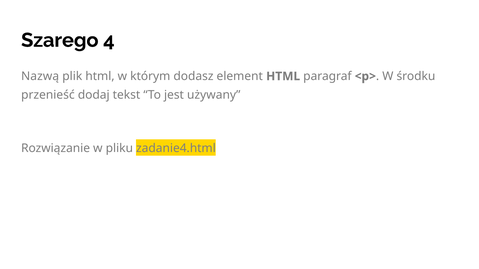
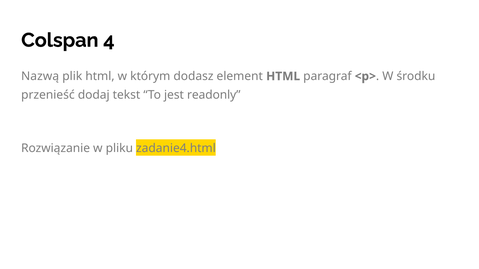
Szarego: Szarego -> Colspan
używany: używany -> readonly
